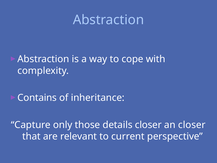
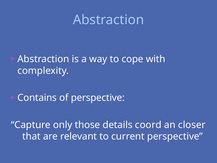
of inheritance: inheritance -> perspective
details closer: closer -> coord
